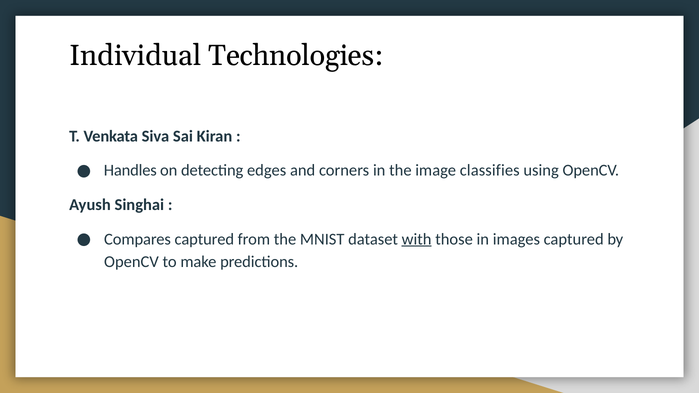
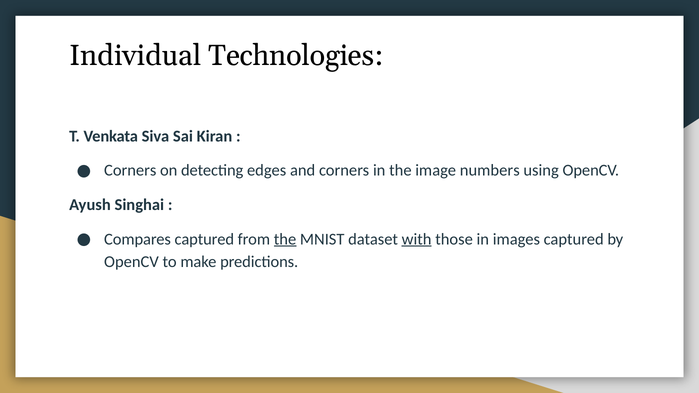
Handles at (130, 171): Handles -> Corners
classifies: classifies -> numbers
the at (285, 239) underline: none -> present
